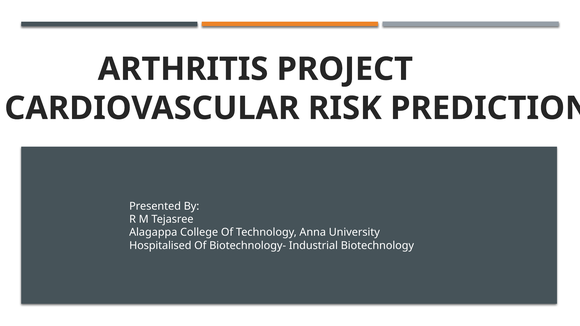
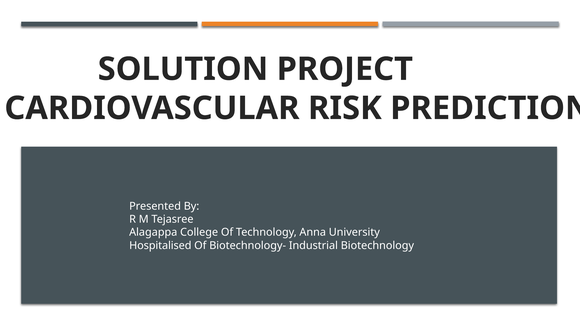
ARTHRITIS: ARTHRITIS -> SOLUTION
